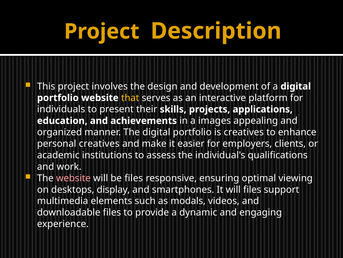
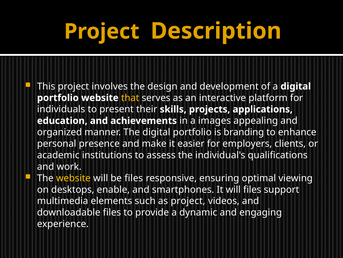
is creatives: creatives -> branding
personal creatives: creatives -> presence
website at (73, 178) colour: pink -> yellow
display: display -> enable
as modals: modals -> project
